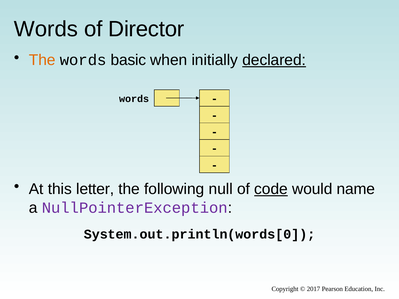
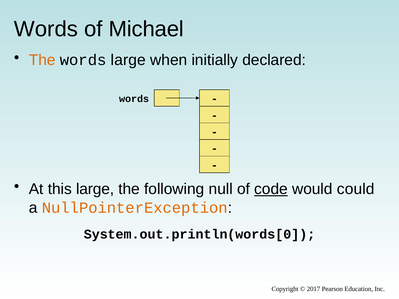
Director: Director -> Michael
words basic: basic -> large
declared underline: present -> none
this letter: letter -> large
name: name -> could
NullPointerException colour: purple -> orange
